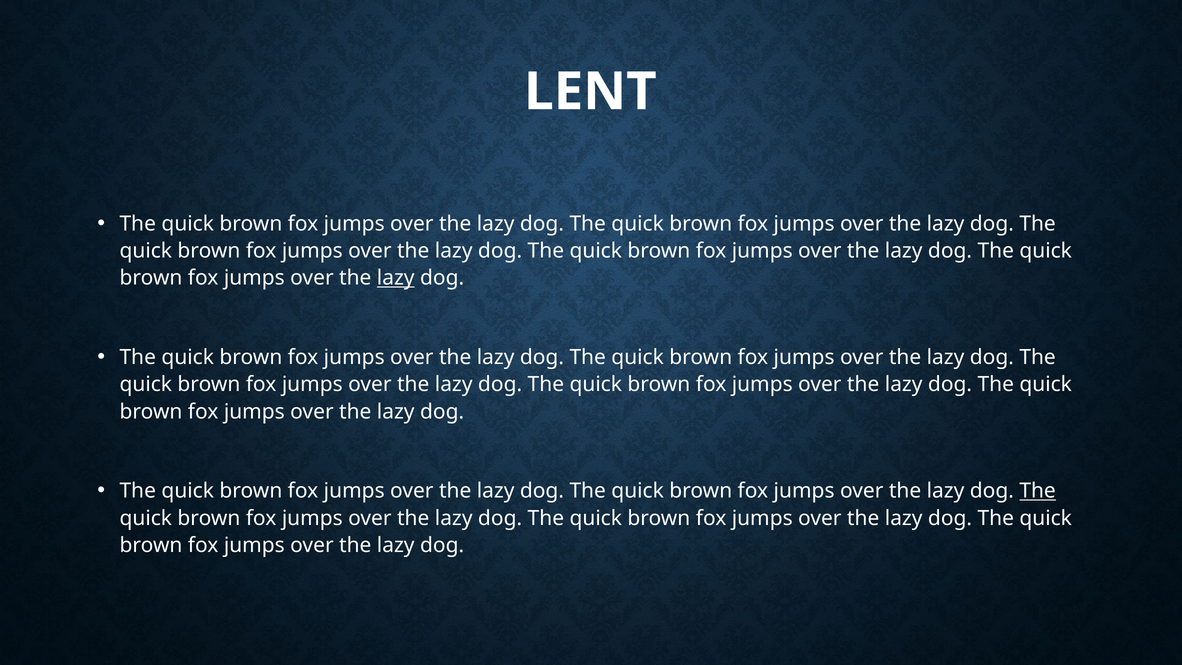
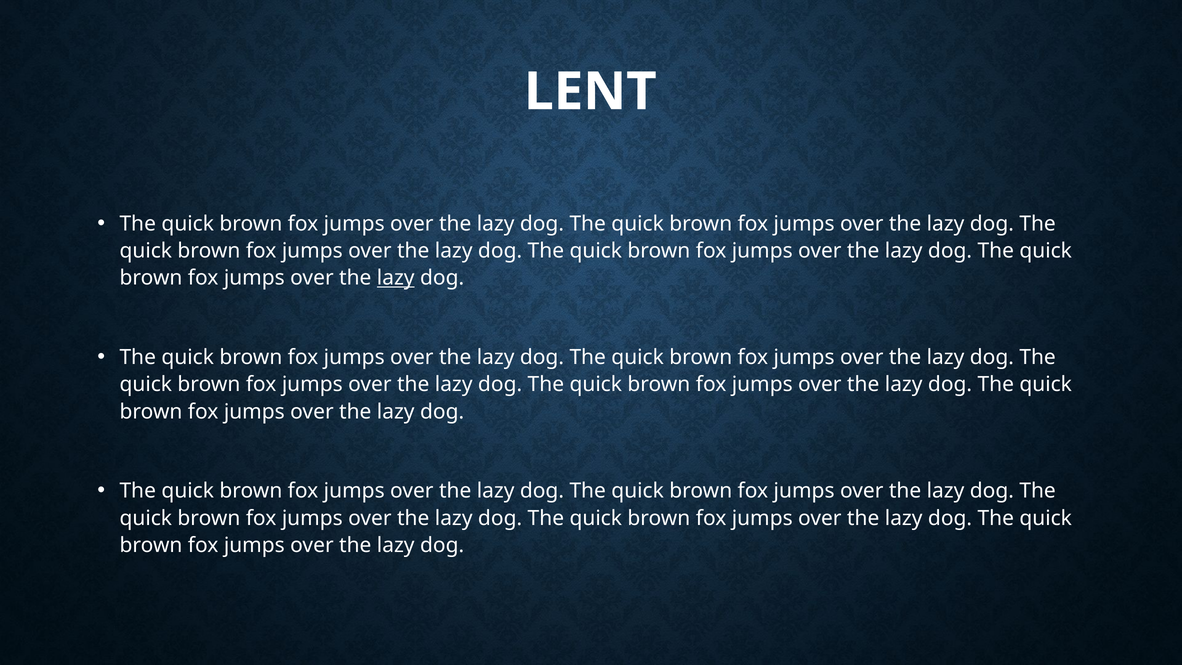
The at (1038, 491) underline: present -> none
